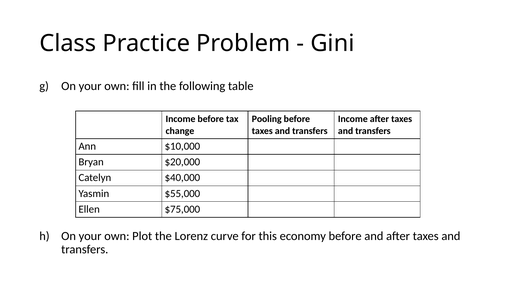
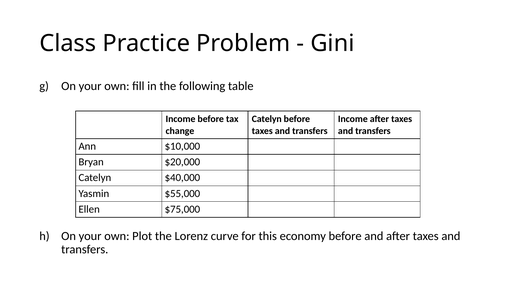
Pooling at (267, 119): Pooling -> Catelyn
